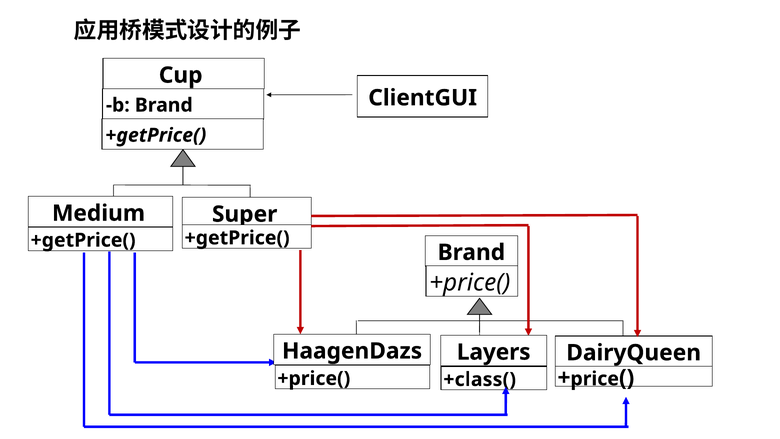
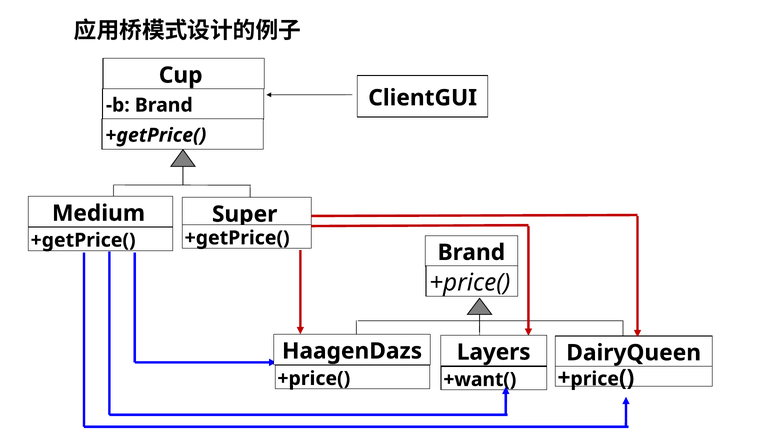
+class(: +class( -> +want(
